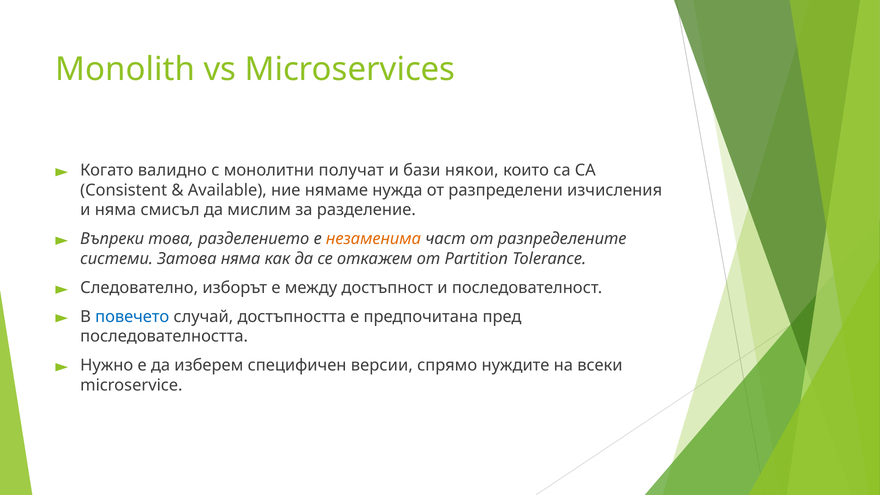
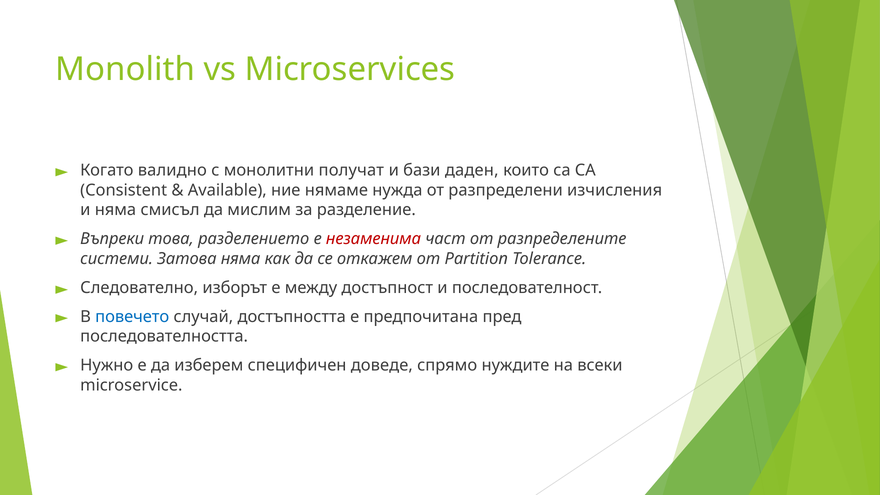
някои: някои -> даден
незаменима colour: orange -> red
версии: версии -> доведе
